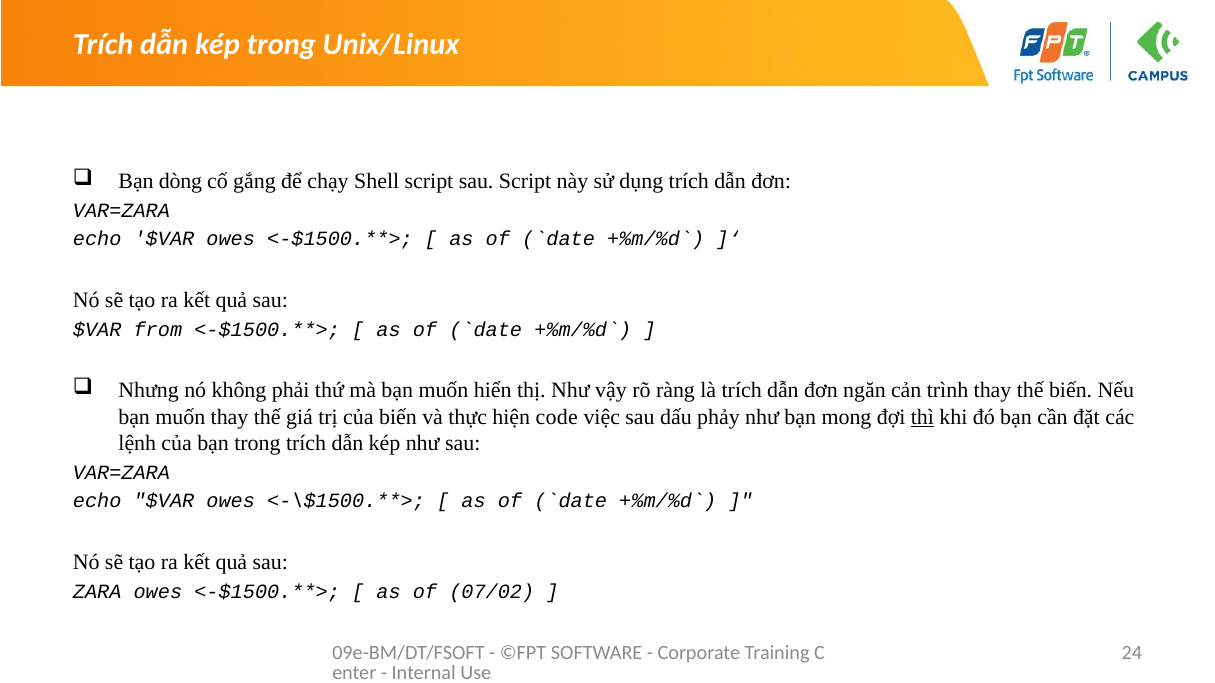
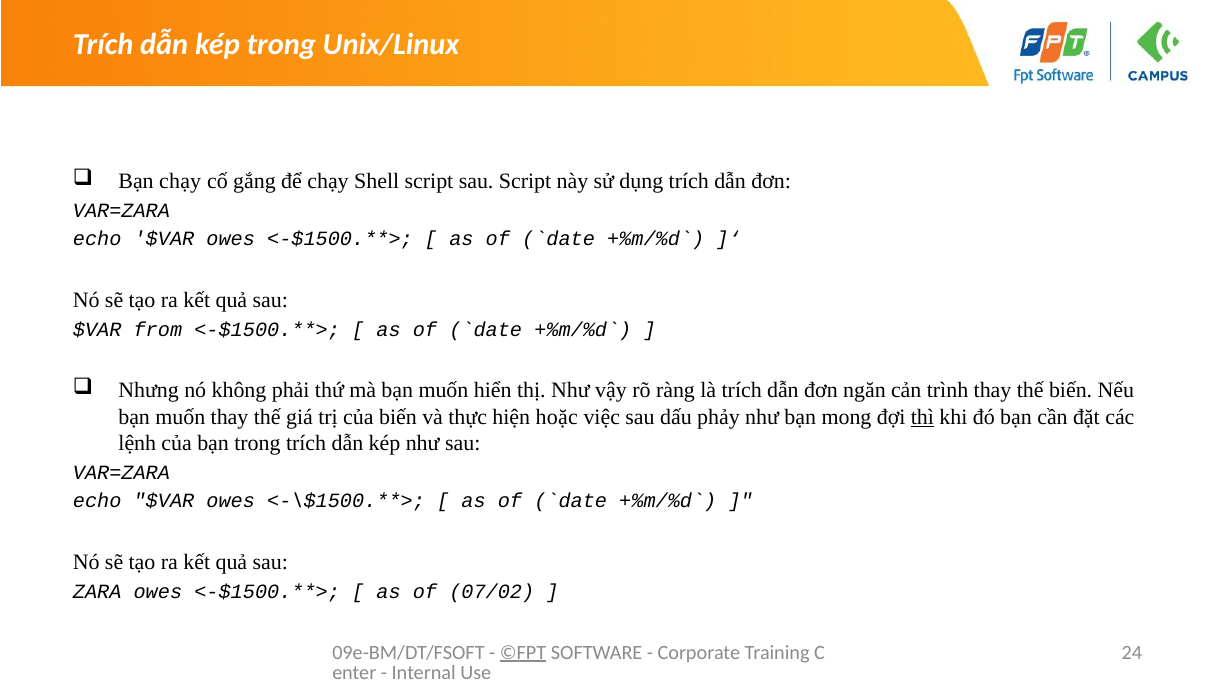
Bạn dòng: dòng -> chạy
code: code -> hoặc
©FPT underline: none -> present
